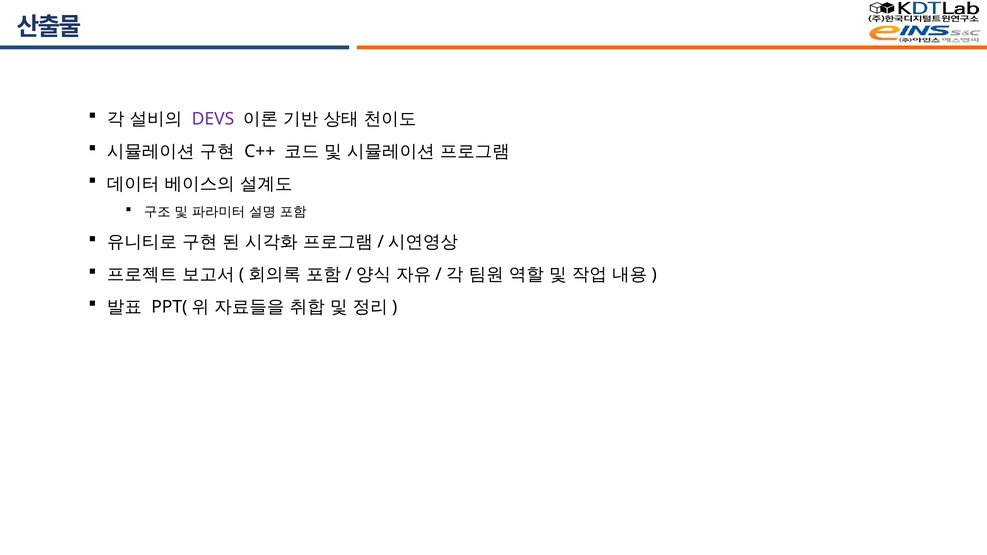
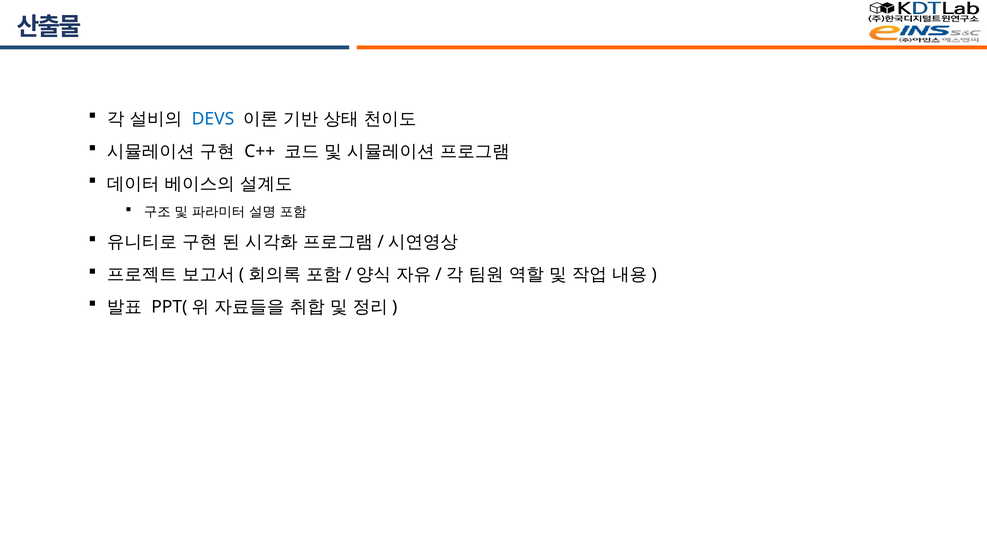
DEVS colour: purple -> blue
